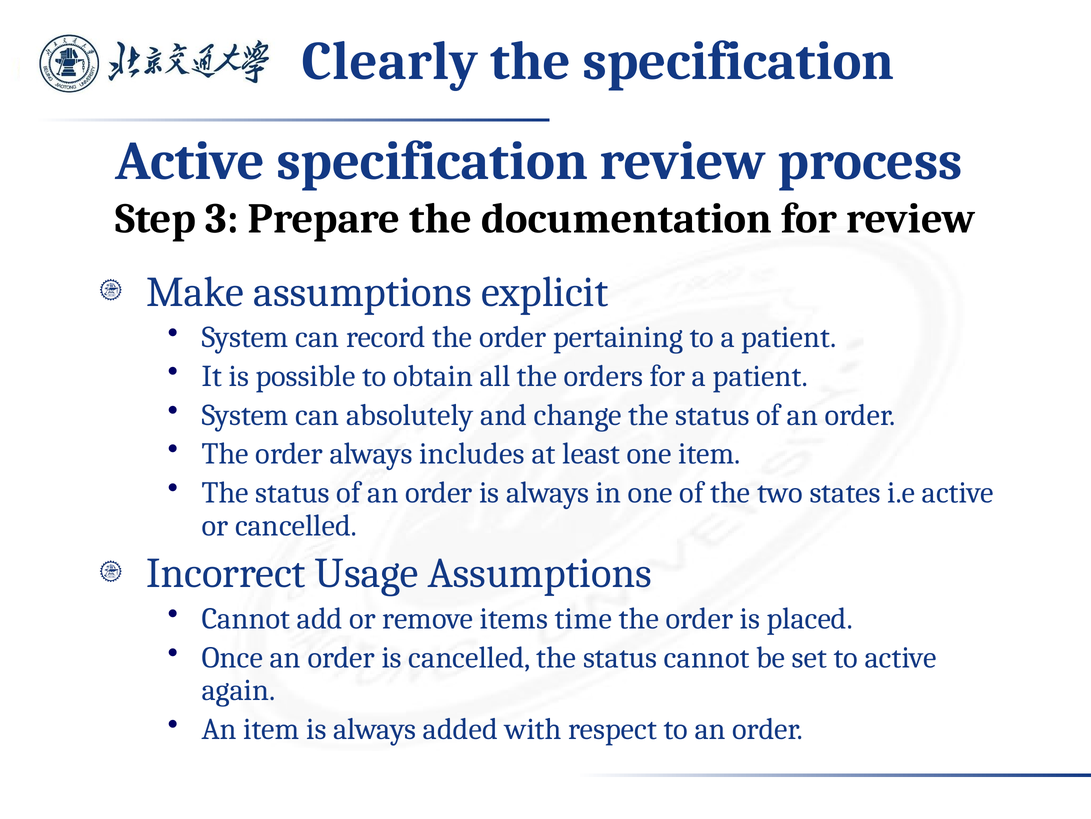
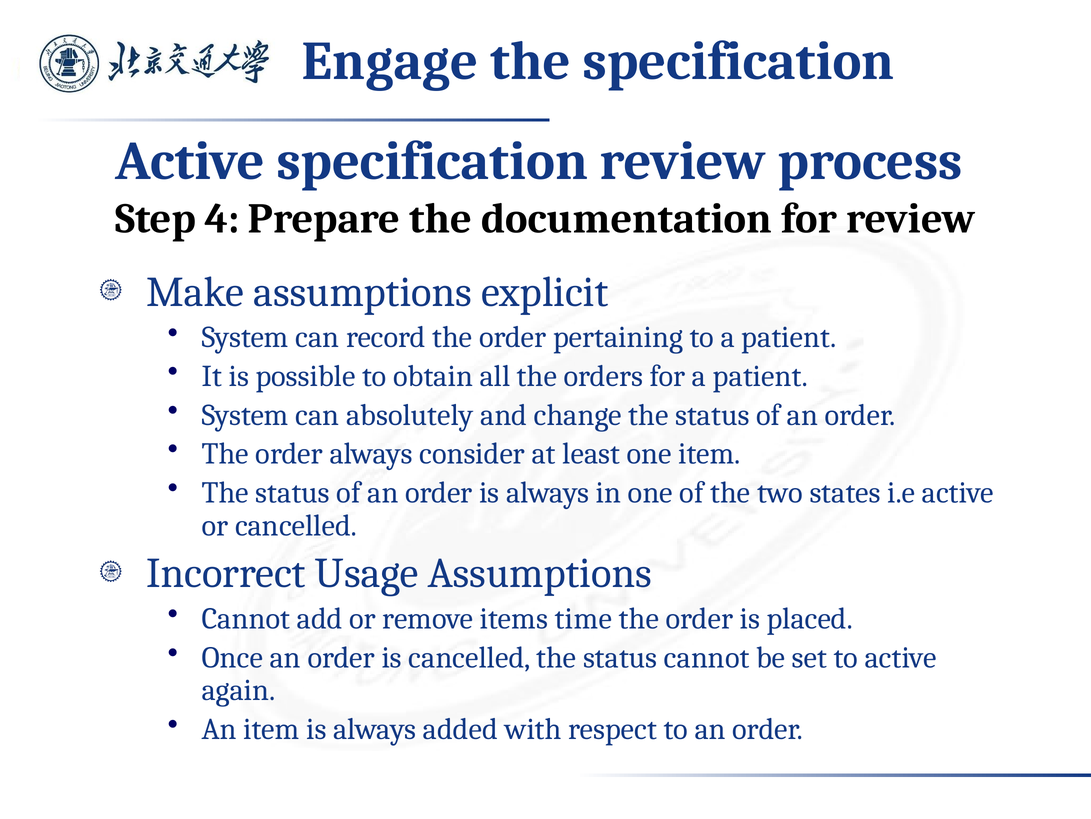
Clearly: Clearly -> Engage
3: 3 -> 4
includes: includes -> consider
